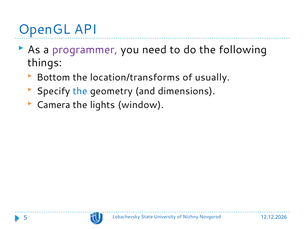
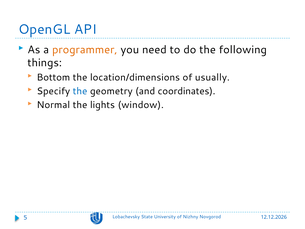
programmer colour: purple -> orange
location/transforms: location/transforms -> location/dimensions
dimensions: dimensions -> coordinates
Camera: Camera -> Normal
